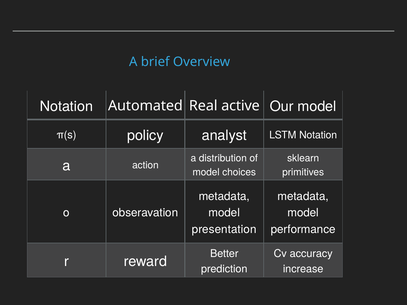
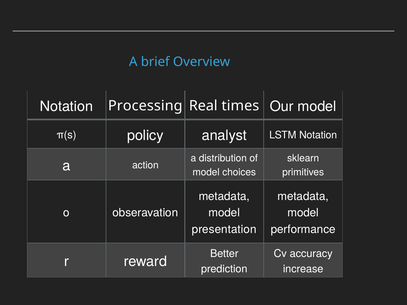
Automated: Automated -> Processing
active: active -> times
